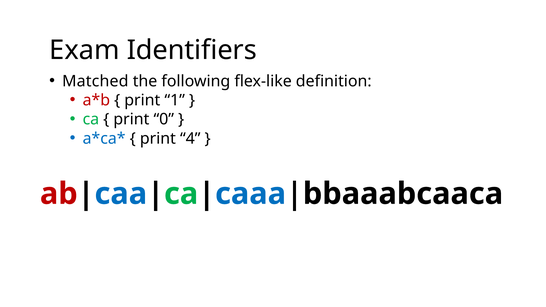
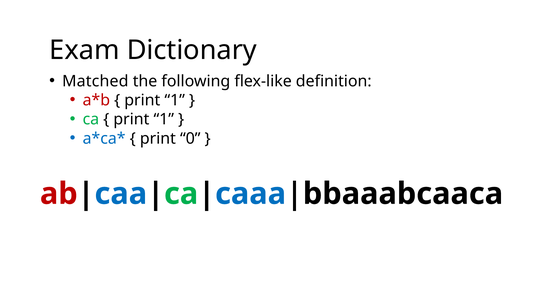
Identifiers: Identifiers -> Dictionary
0 at (164, 119): 0 -> 1
4: 4 -> 0
